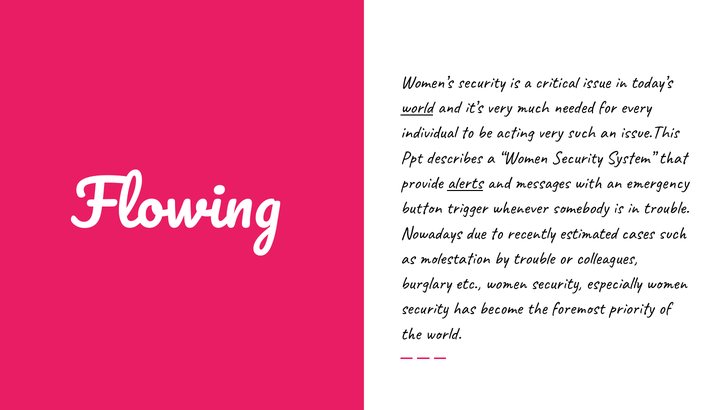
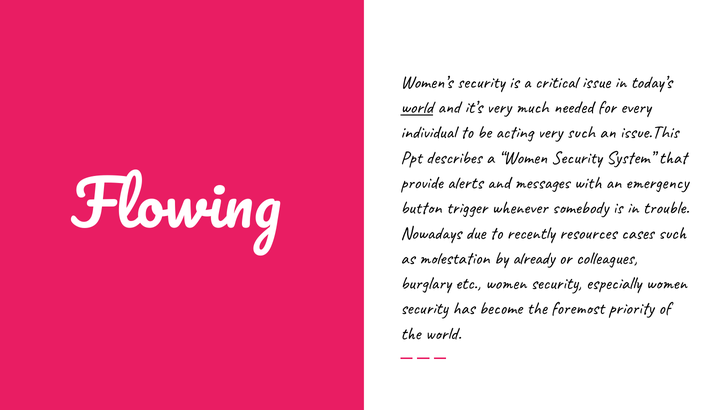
alerts underline: present -> none
estimated: estimated -> resources
by trouble: trouble -> already
